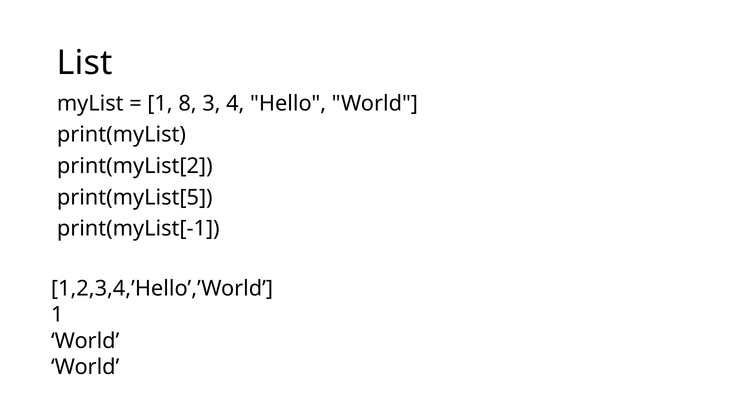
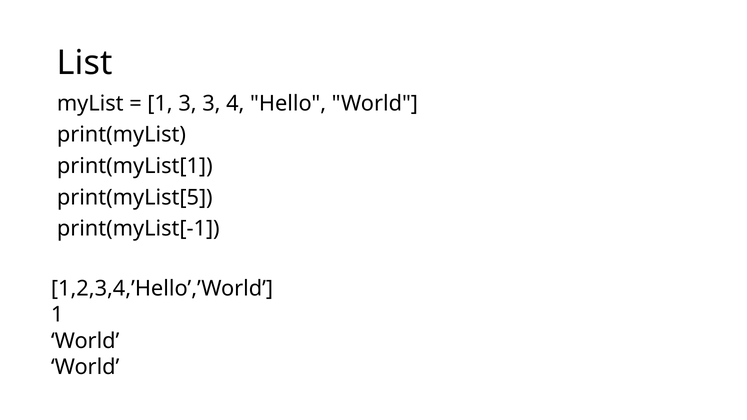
1 8: 8 -> 3
print(myList[2: print(myList[2 -> print(myList[1
